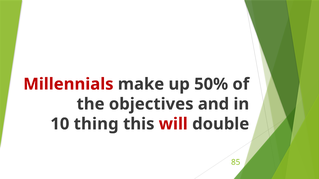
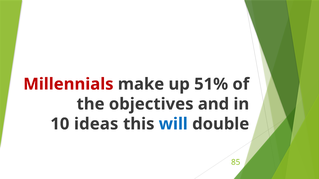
50%: 50% -> 51%
thing: thing -> ideas
will colour: red -> blue
